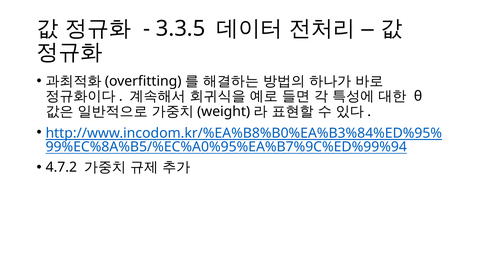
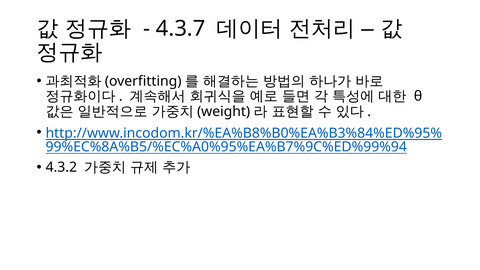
3.3.5: 3.3.5 -> 4.3.7
4.7.2: 4.7.2 -> 4.3.2
